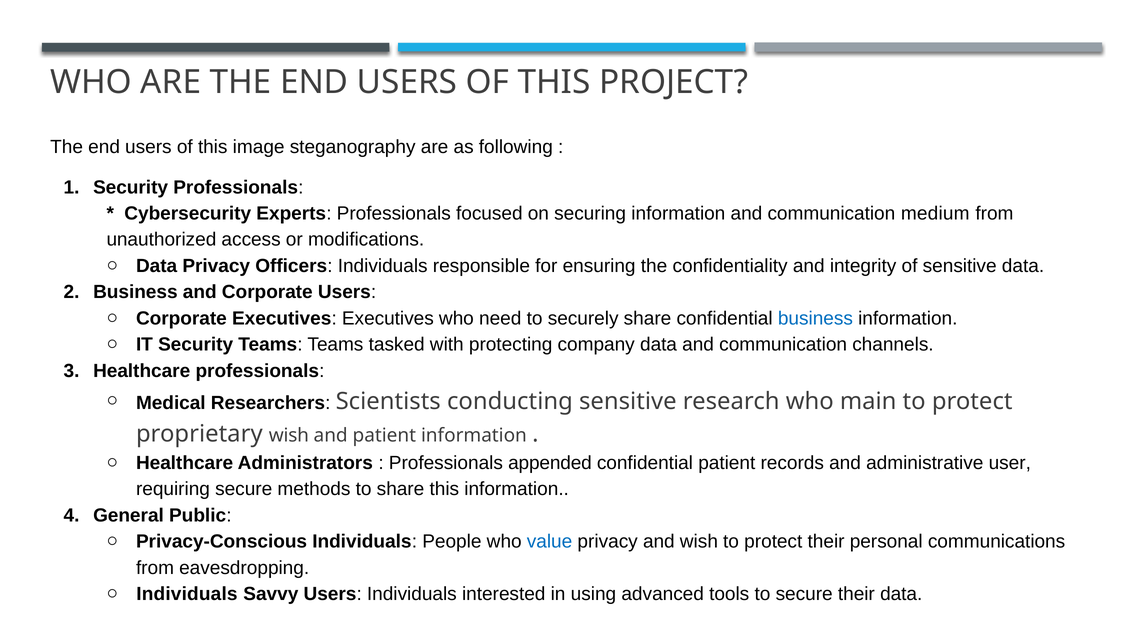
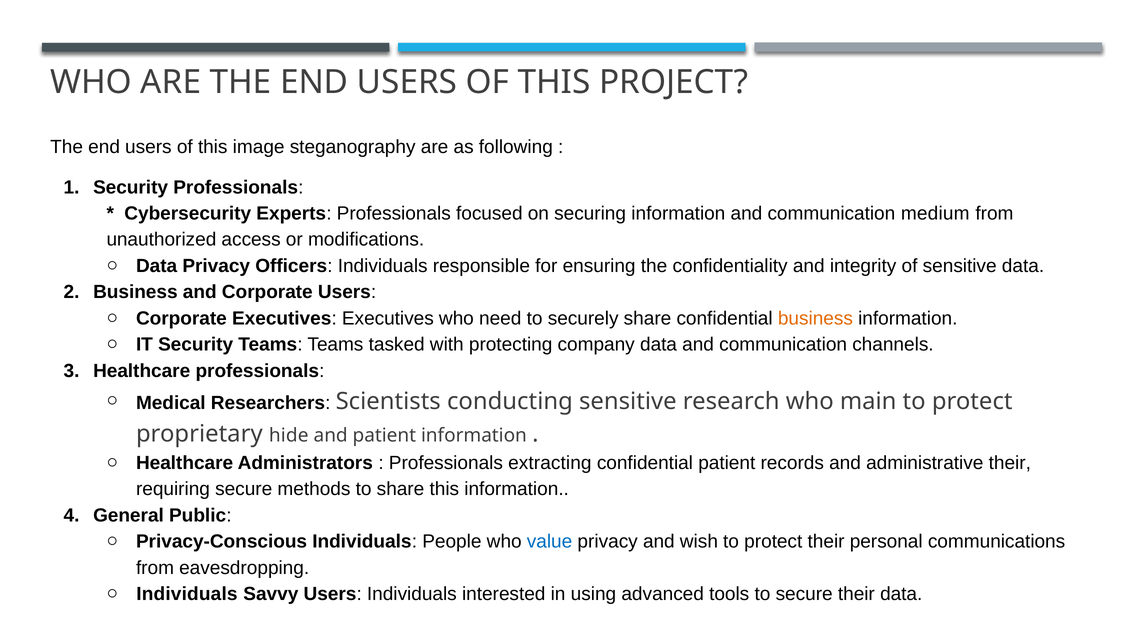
business at (815, 319) colour: blue -> orange
proprietary wish: wish -> hide
appended: appended -> extracting
administrative user: user -> their
